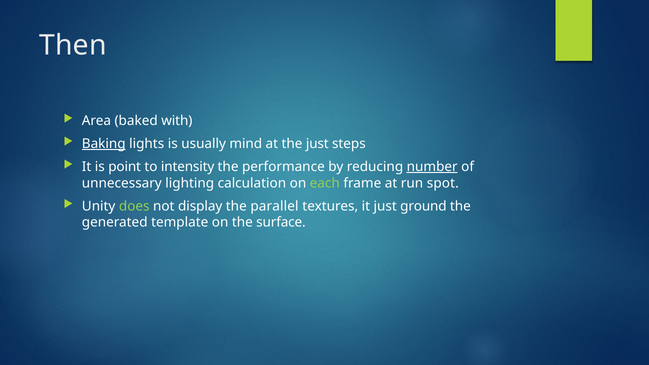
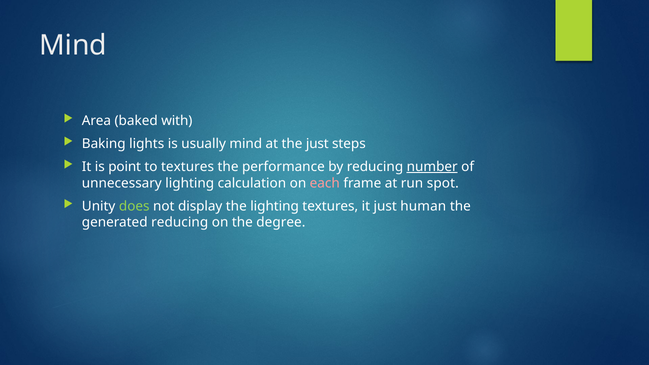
Then at (73, 46): Then -> Mind
Baking underline: present -> none
to intensity: intensity -> textures
each colour: light green -> pink
the parallel: parallel -> lighting
ground: ground -> human
generated template: template -> reducing
surface: surface -> degree
